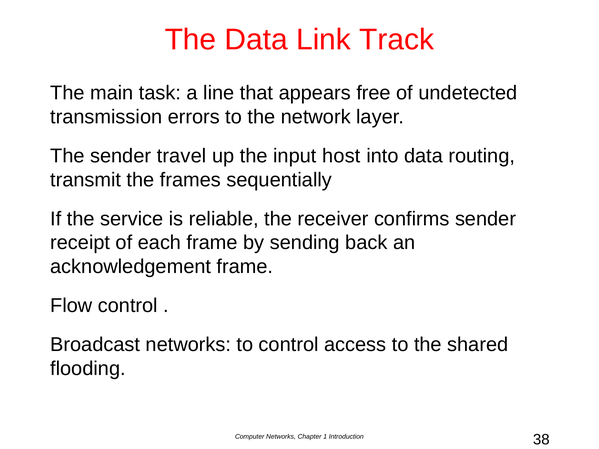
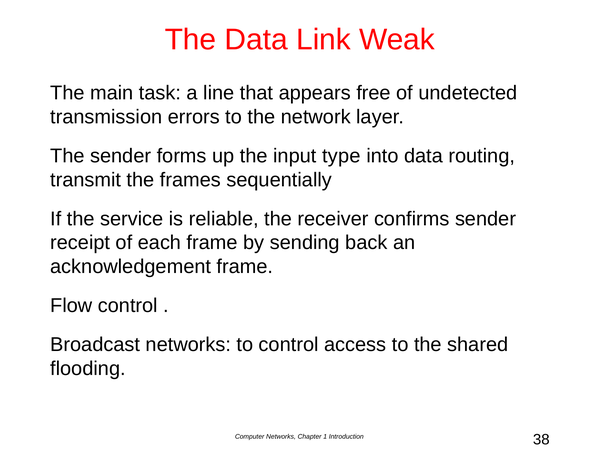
Track: Track -> Weak
travel: travel -> forms
host: host -> type
